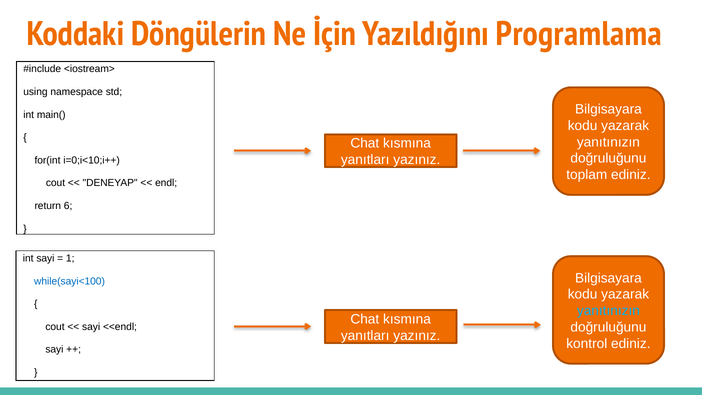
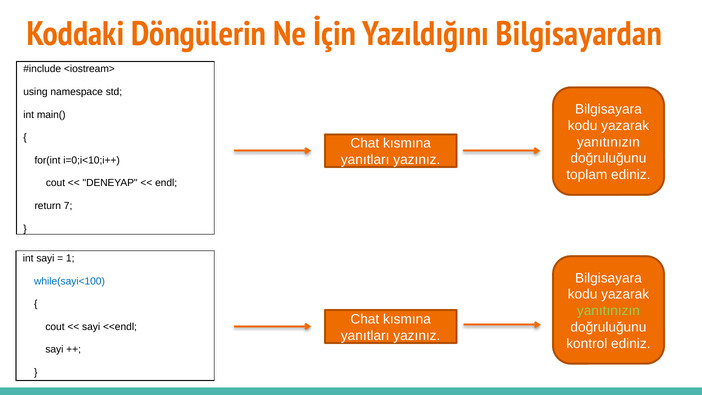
Programlama: Programlama -> Bilgisayardan
6: 6 -> 7
yanıtınızın at (608, 311) colour: light blue -> light green
